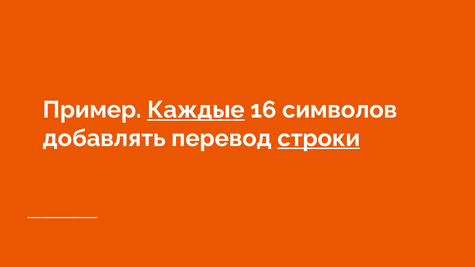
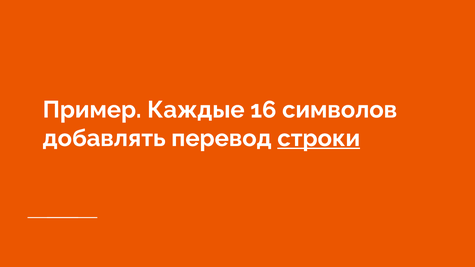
Каждые underline: present -> none
